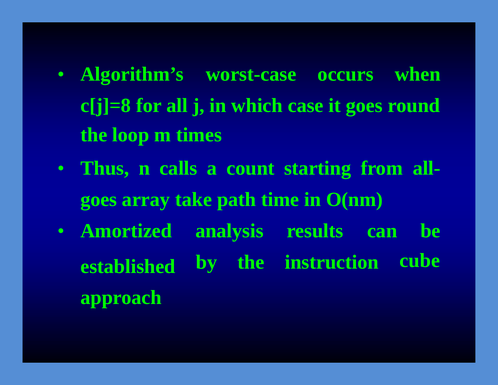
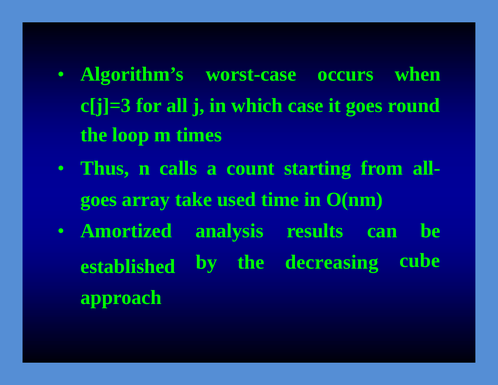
c[j]=8: c[j]=8 -> c[j]=3
path: path -> used
instruction: instruction -> decreasing
